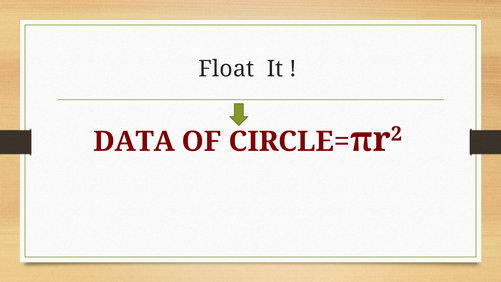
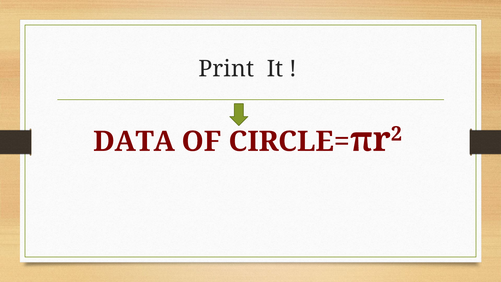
Float: Float -> Print
